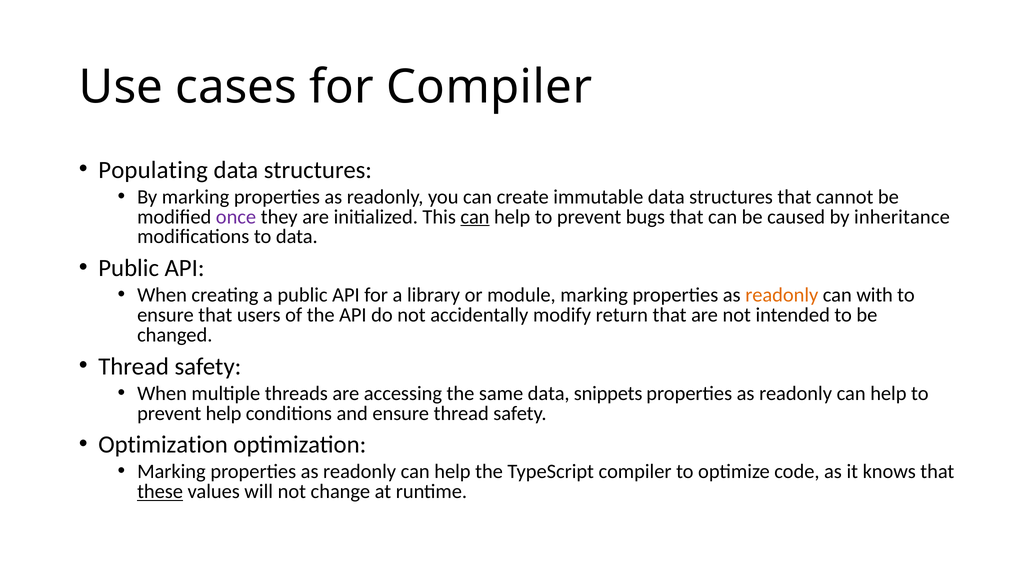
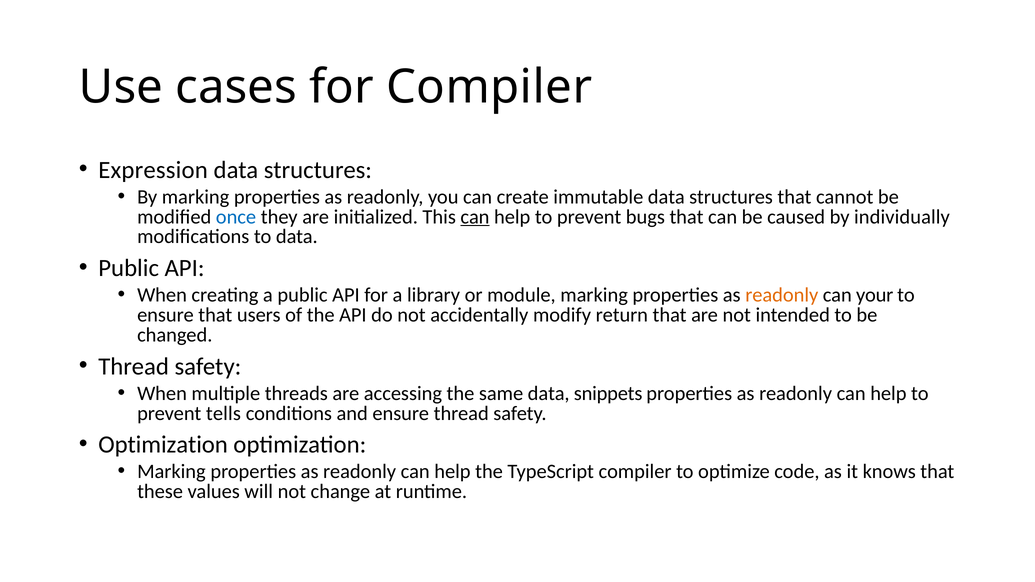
Populating: Populating -> Expression
once colour: purple -> blue
inheritance: inheritance -> individually
with: with -> your
prevent help: help -> tells
these underline: present -> none
